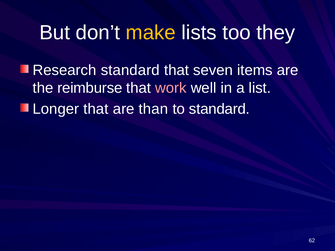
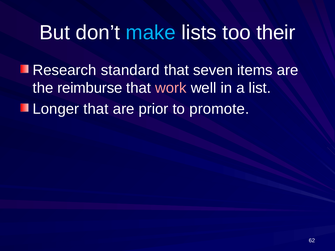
make colour: yellow -> light blue
they: they -> their
than: than -> prior
to standard: standard -> promote
